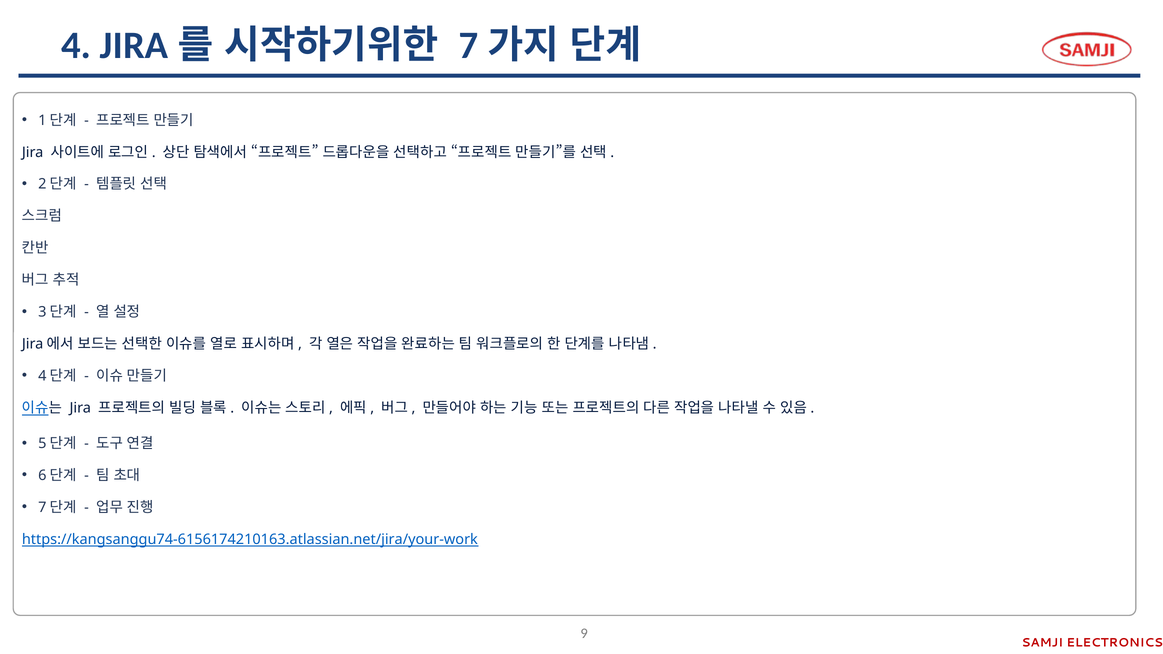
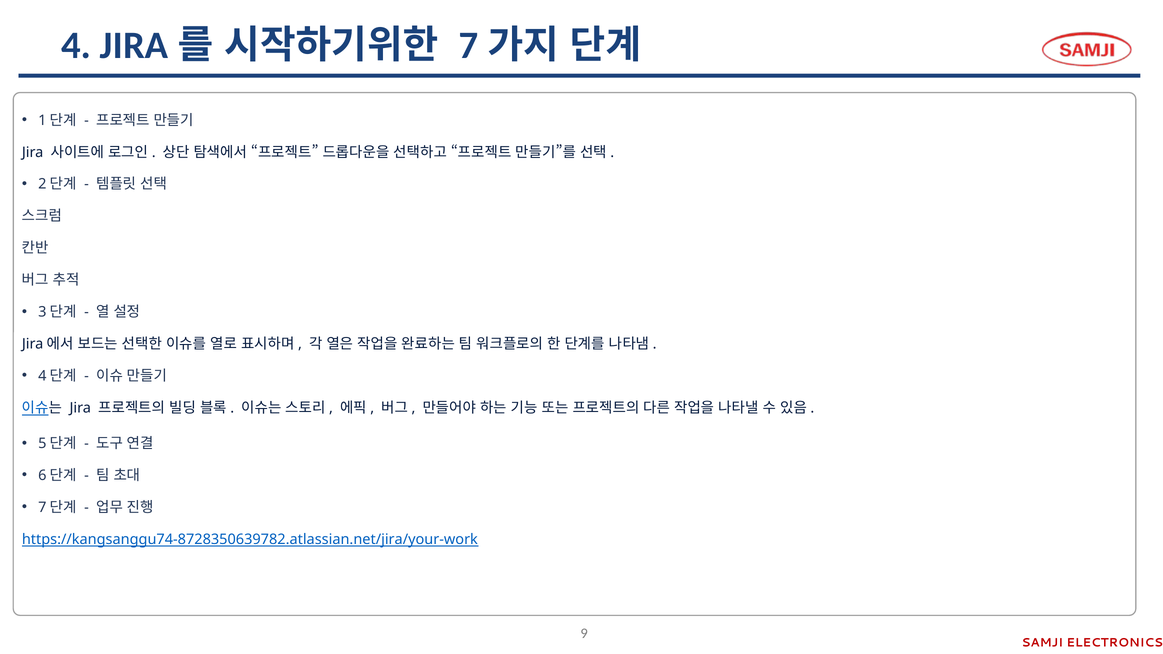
https://kangsanggu74-6156174210163.atlassian.net/jira/your-work: https://kangsanggu74-6156174210163.atlassian.net/jira/your-work -> https://kangsanggu74-8728350639782.atlassian.net/jira/your-work
